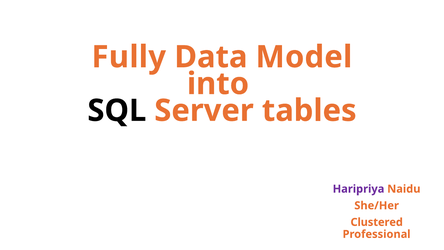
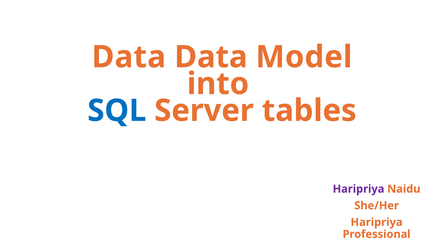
Fully at (129, 57): Fully -> Data
SQL colour: black -> blue
Clustered at (377, 222): Clustered -> Haripriya
